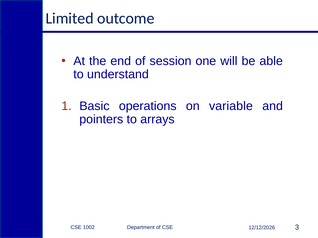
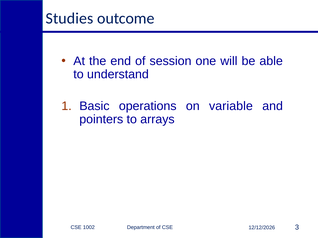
Limited: Limited -> Studies
